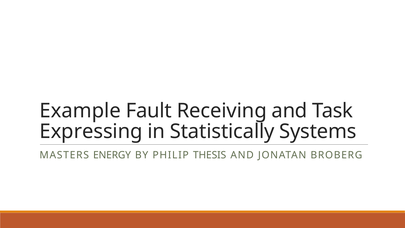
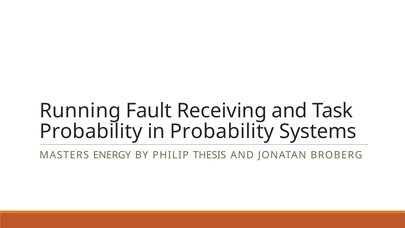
Example: Example -> Running
Expressing at (91, 131): Expressing -> Probability
in Statistically: Statistically -> Probability
